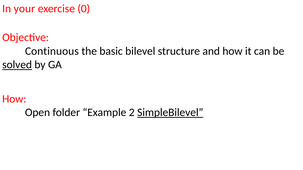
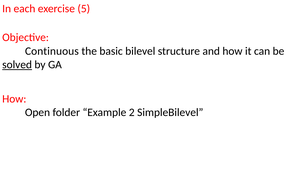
your: your -> each
0: 0 -> 5
SimpleBilevel underline: present -> none
